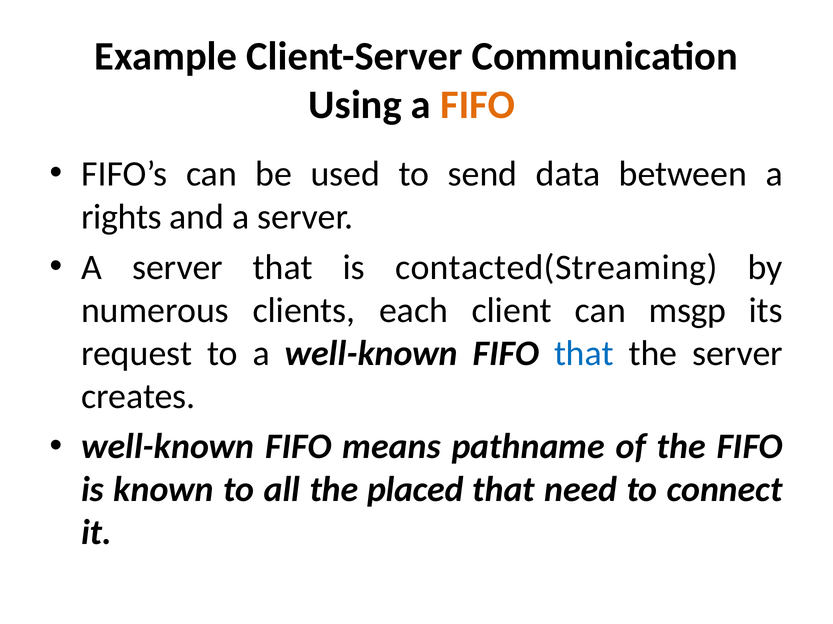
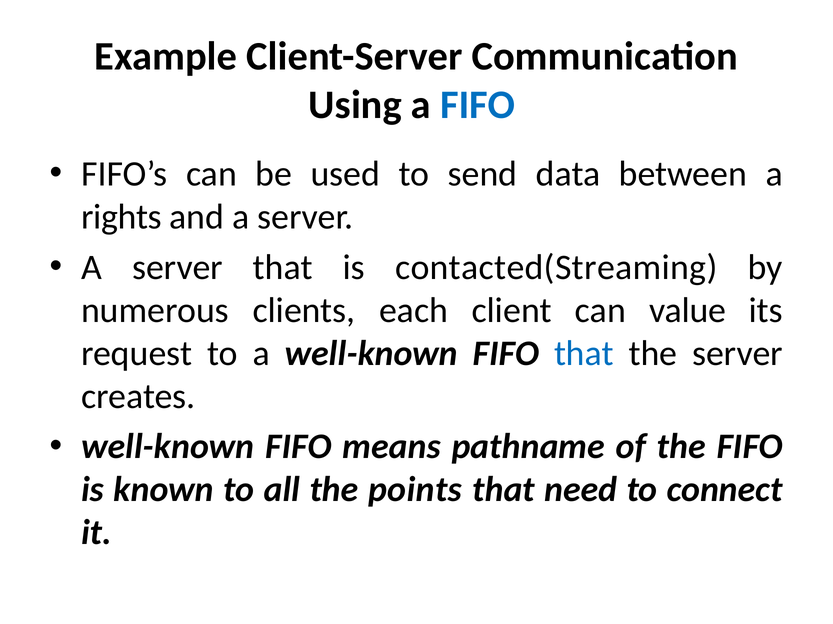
FIFO at (478, 105) colour: orange -> blue
msgp: msgp -> value
placed: placed -> points
